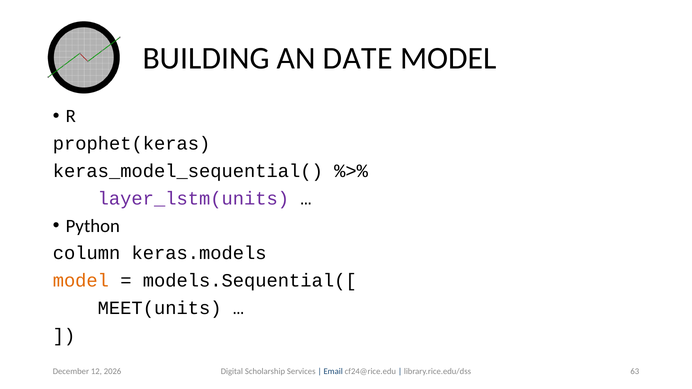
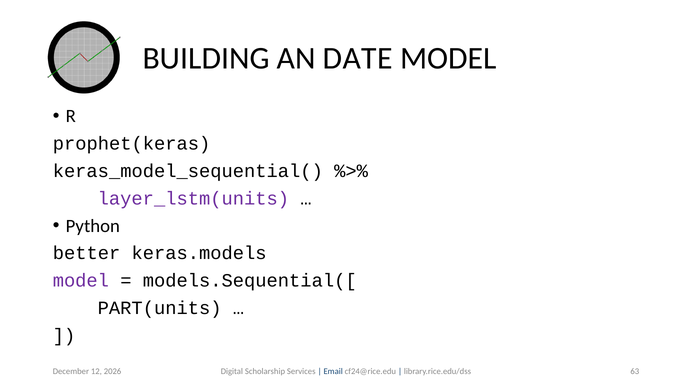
column: column -> better
model at (81, 281) colour: orange -> purple
MEET(units: MEET(units -> PART(units
